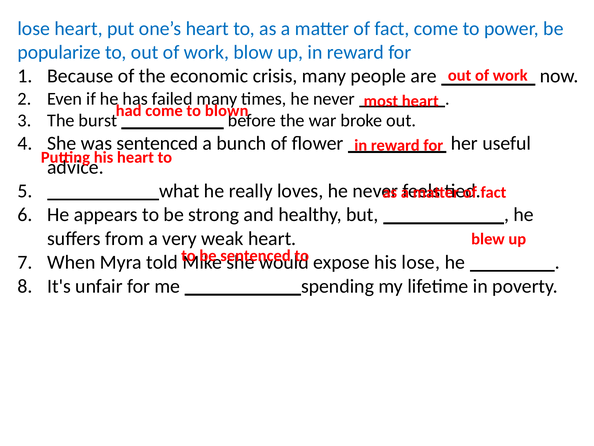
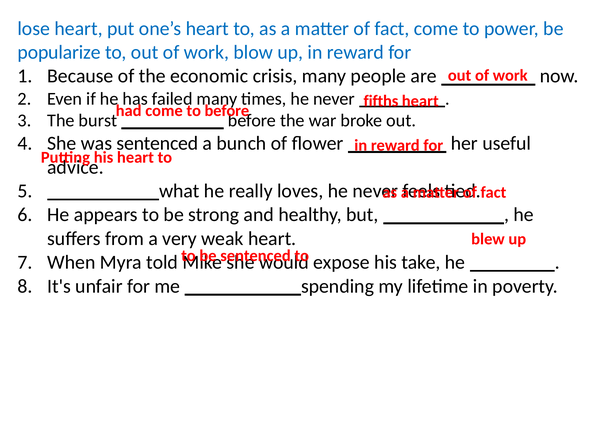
most: most -> fifths
to blown: blown -> before
his lose: lose -> take
